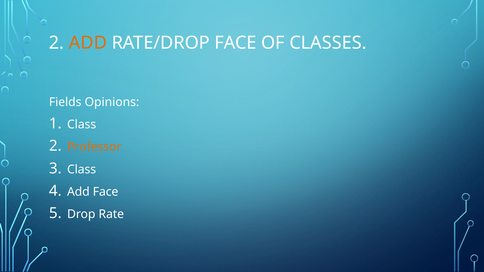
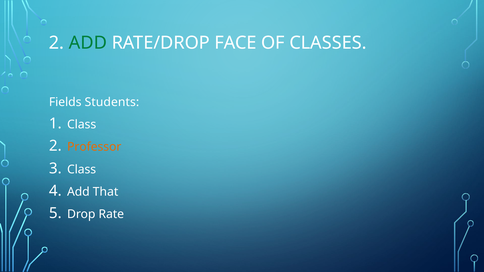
ADD at (88, 43) colour: orange -> green
Opinions: Opinions -> Students
Add Face: Face -> That
